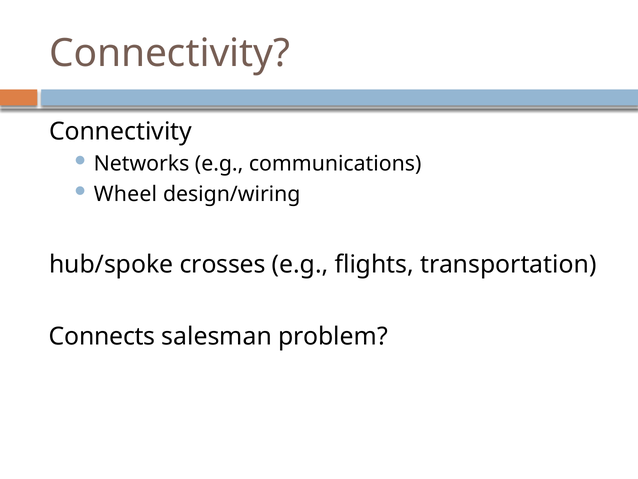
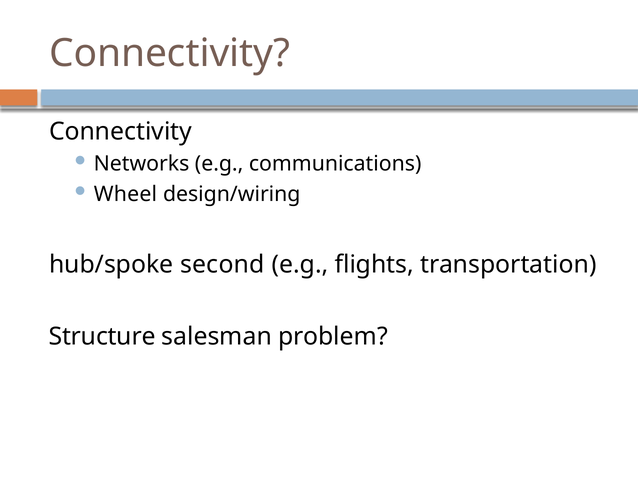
crosses: crosses -> second
Connects: Connects -> Structure
